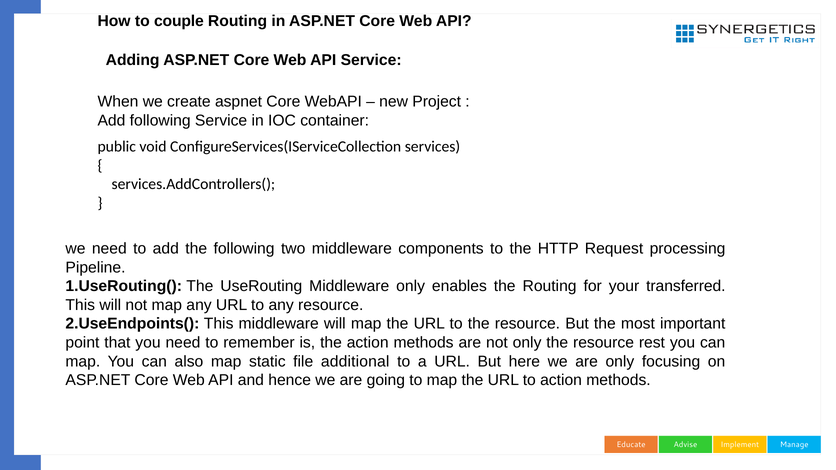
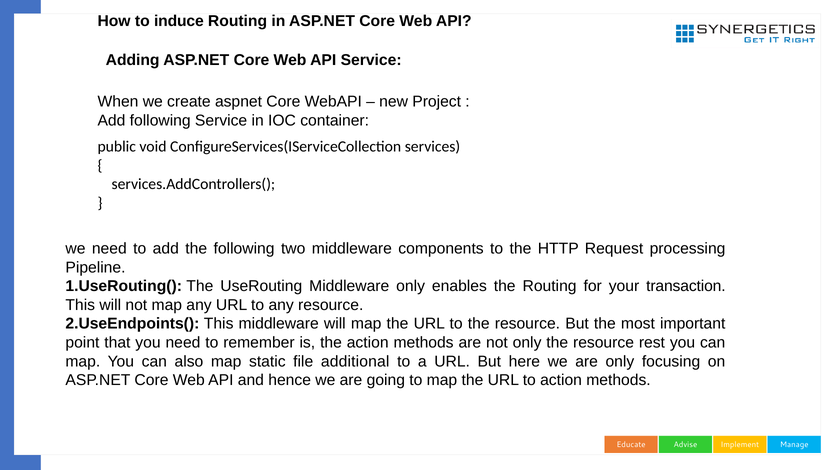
couple: couple -> induce
transferred: transferred -> transaction
